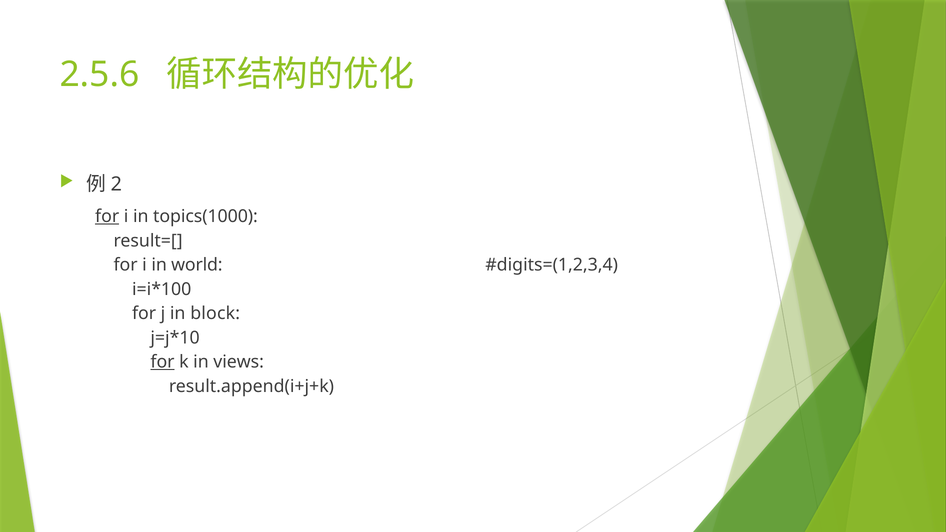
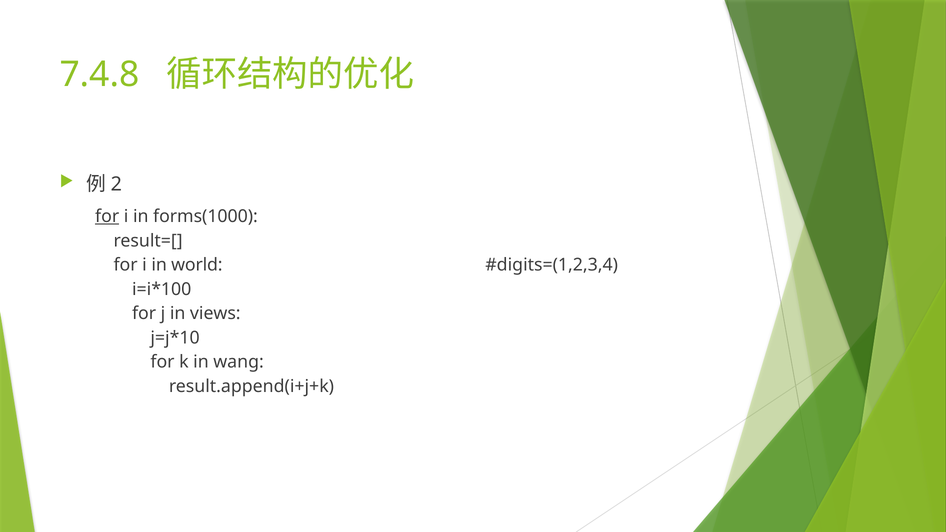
2.5.6: 2.5.6 -> 7.4.8
topics(1000: topics(1000 -> forms(1000
block: block -> views
for at (163, 362) underline: present -> none
views: views -> wang
